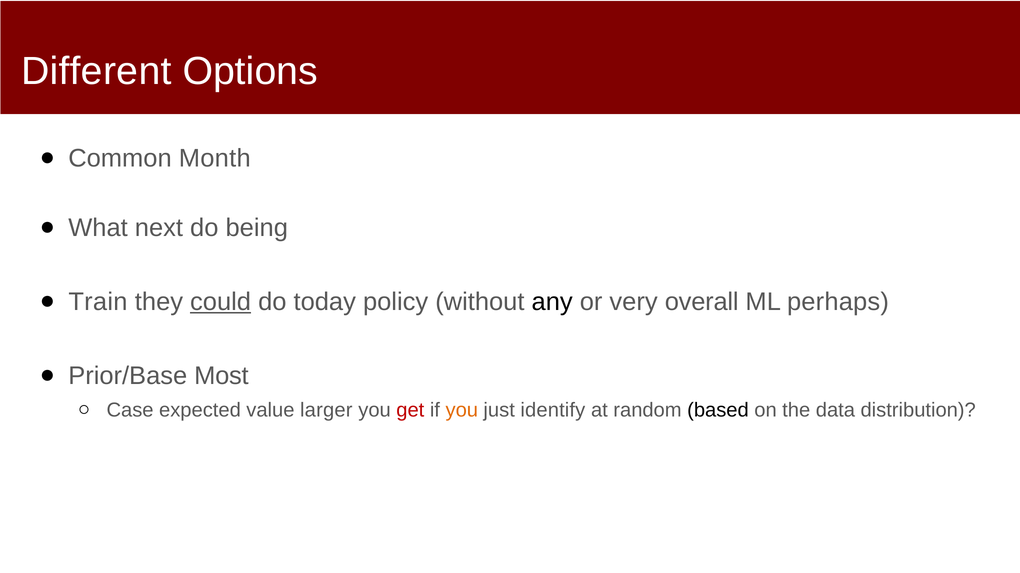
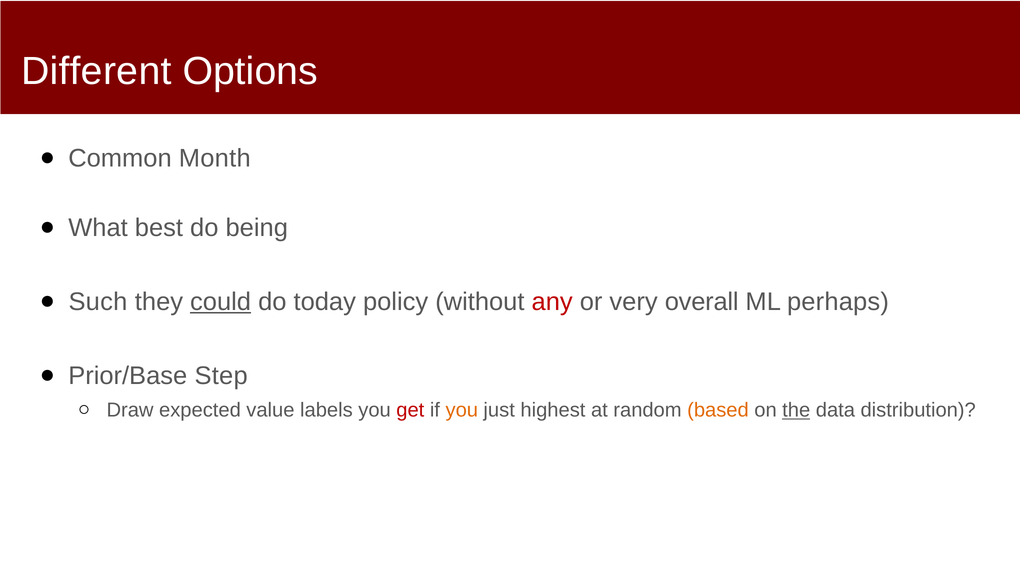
next: next -> best
Train: Train -> Such
any colour: black -> red
Most: Most -> Step
Case: Case -> Draw
larger: larger -> labels
identify: identify -> highest
based colour: black -> orange
the underline: none -> present
